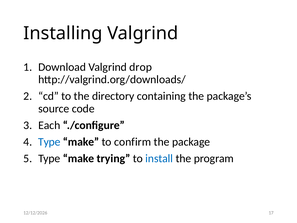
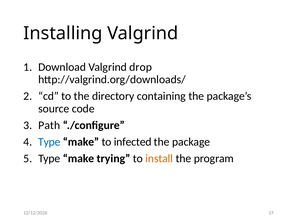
Each: Each -> Path
confirm: confirm -> infected
install colour: blue -> orange
